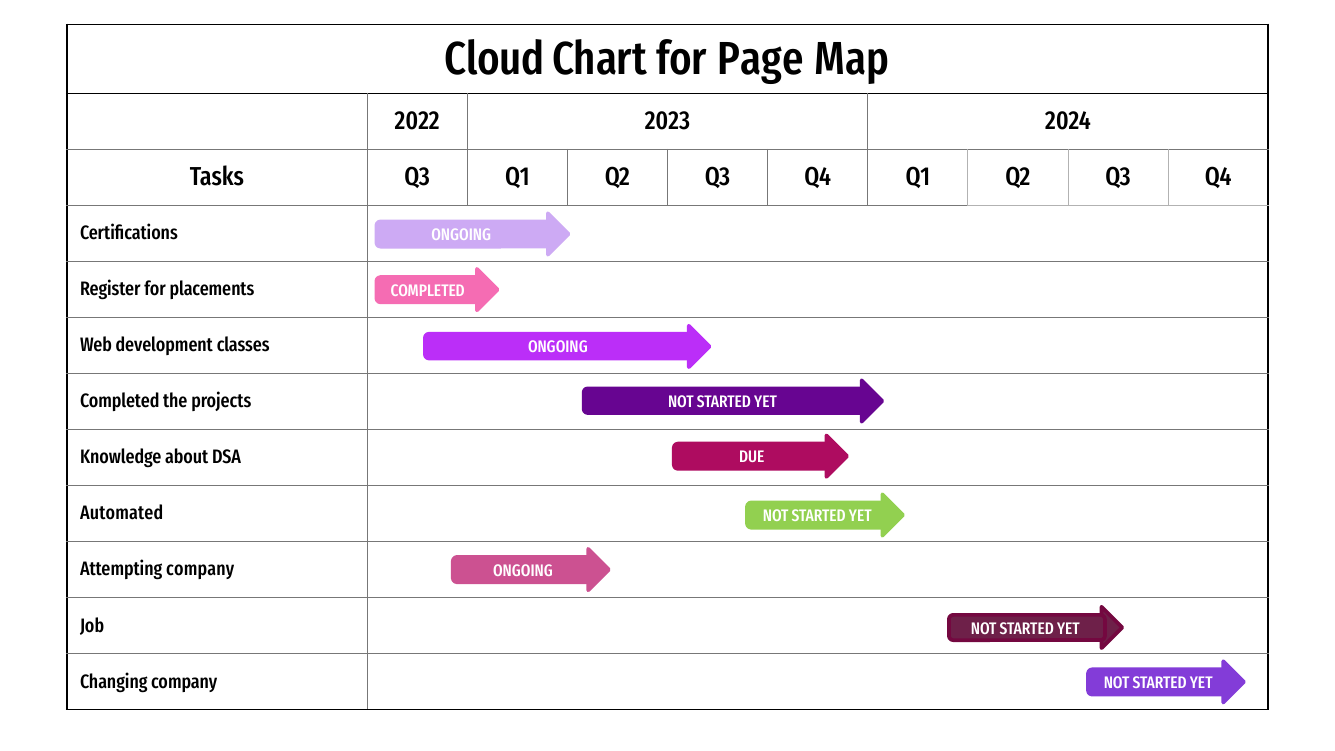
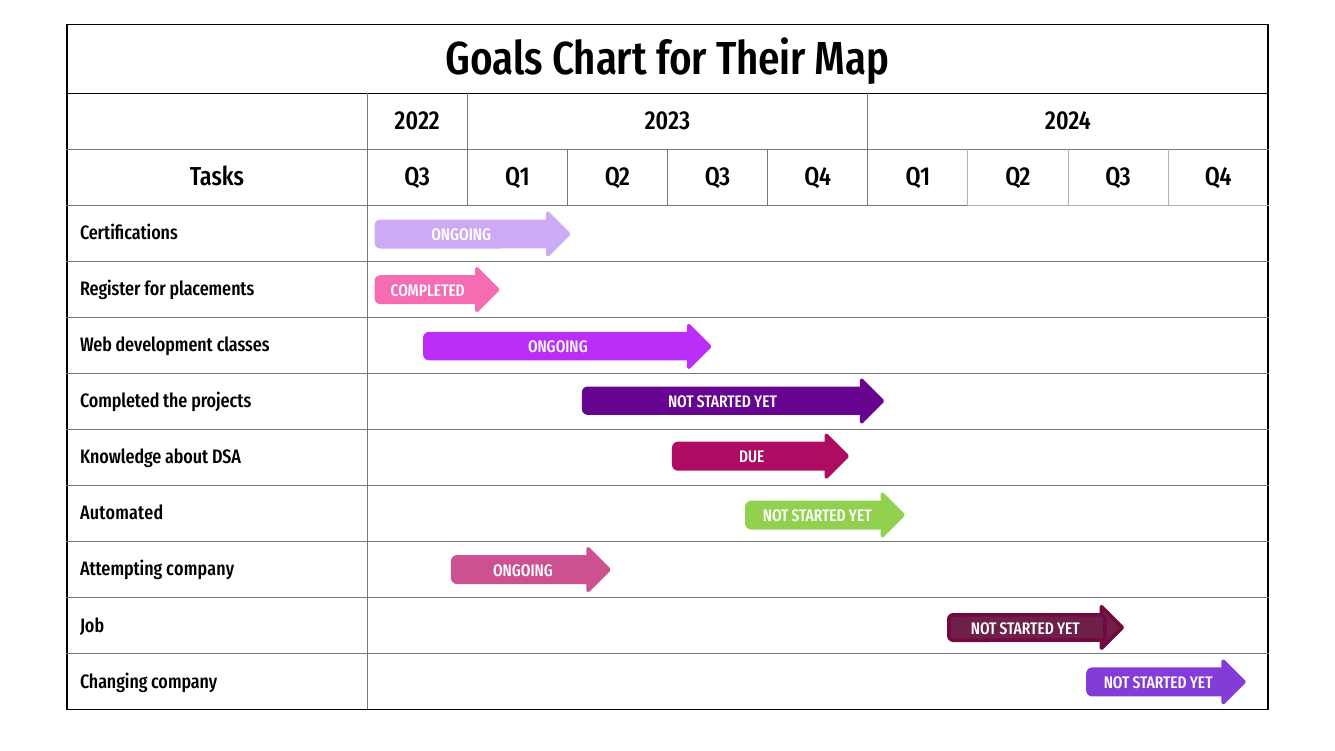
Cloud: Cloud -> Goals
Page: Page -> Their
